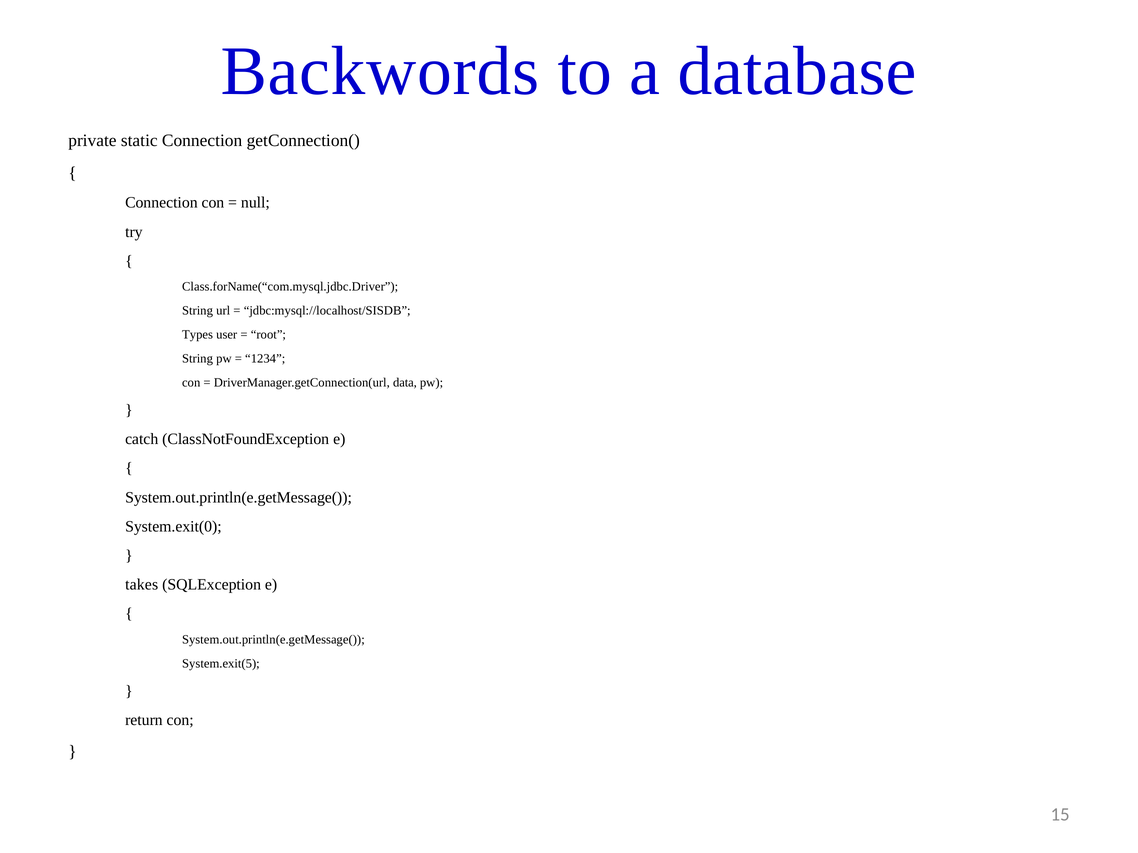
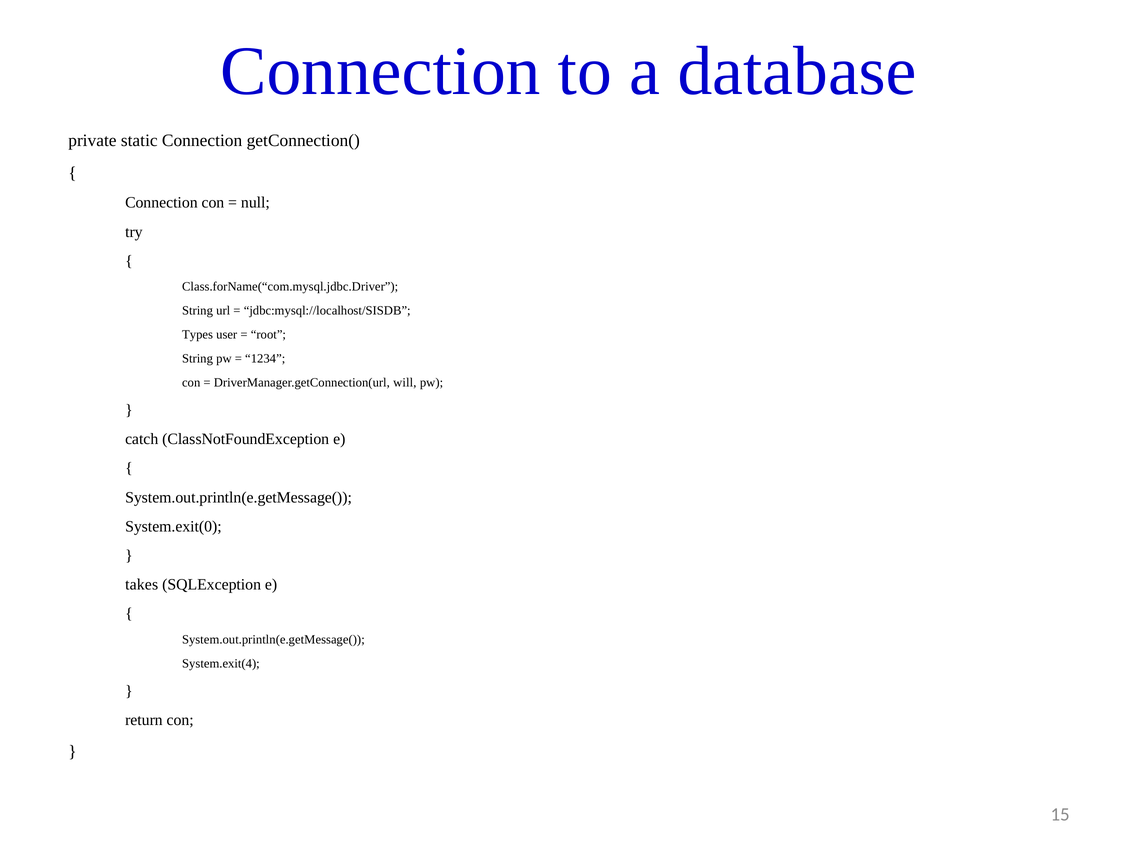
Backwords at (380, 71): Backwords -> Connection
data: data -> will
System.exit(5: System.exit(5 -> System.exit(4
